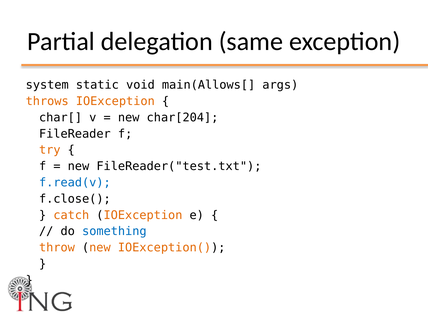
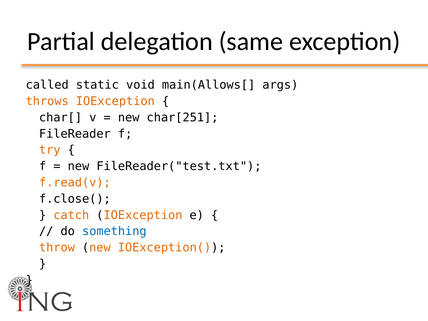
system: system -> called
char[204: char[204 -> char[251
f.read(v colour: blue -> orange
